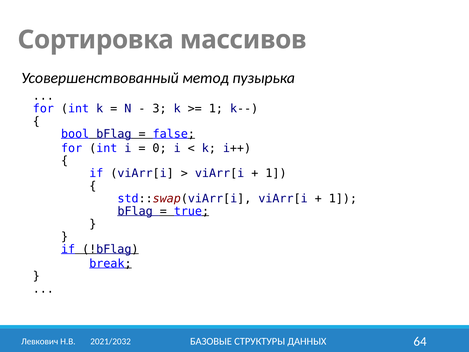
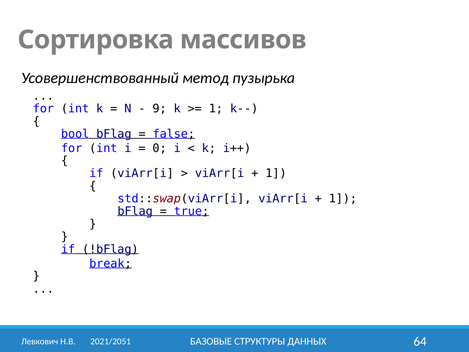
3: 3 -> 9
2021/2032: 2021/2032 -> 2021/2051
